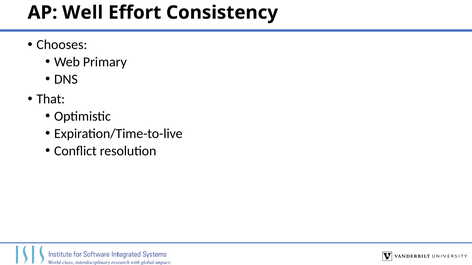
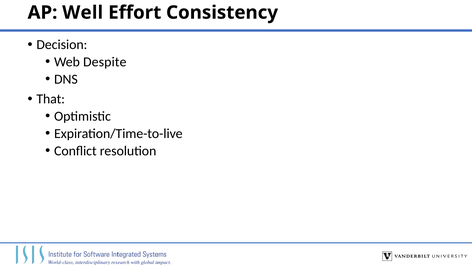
Chooses: Chooses -> Decision
Primary: Primary -> Despite
